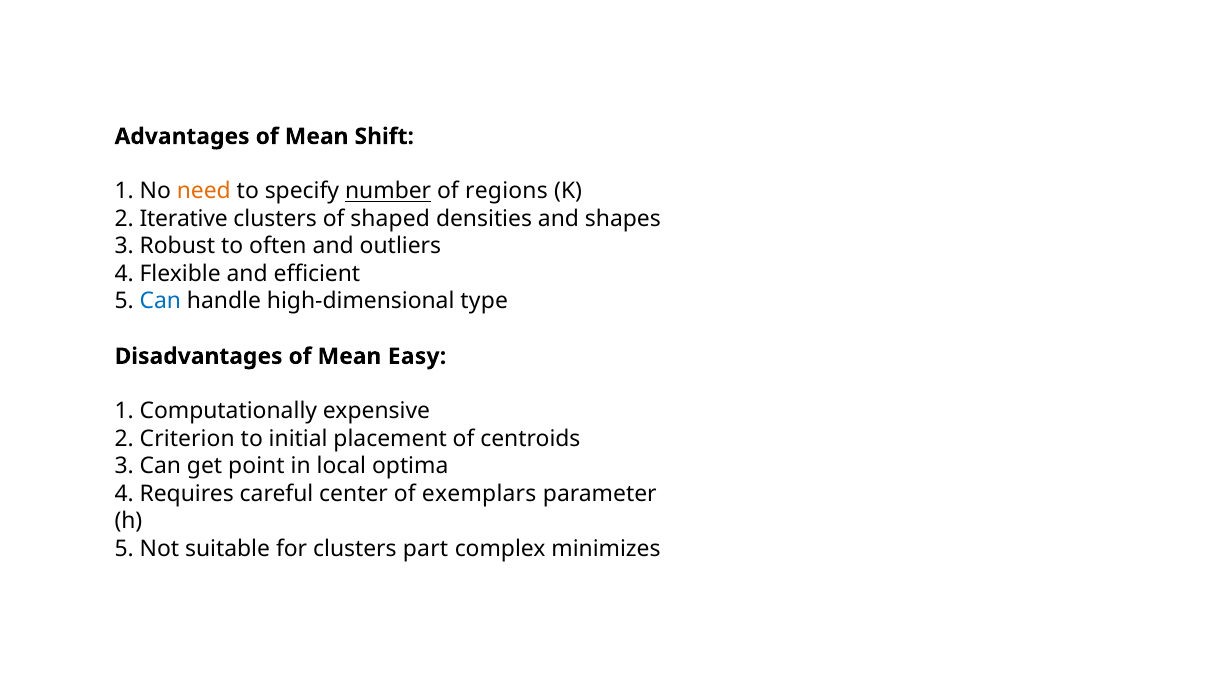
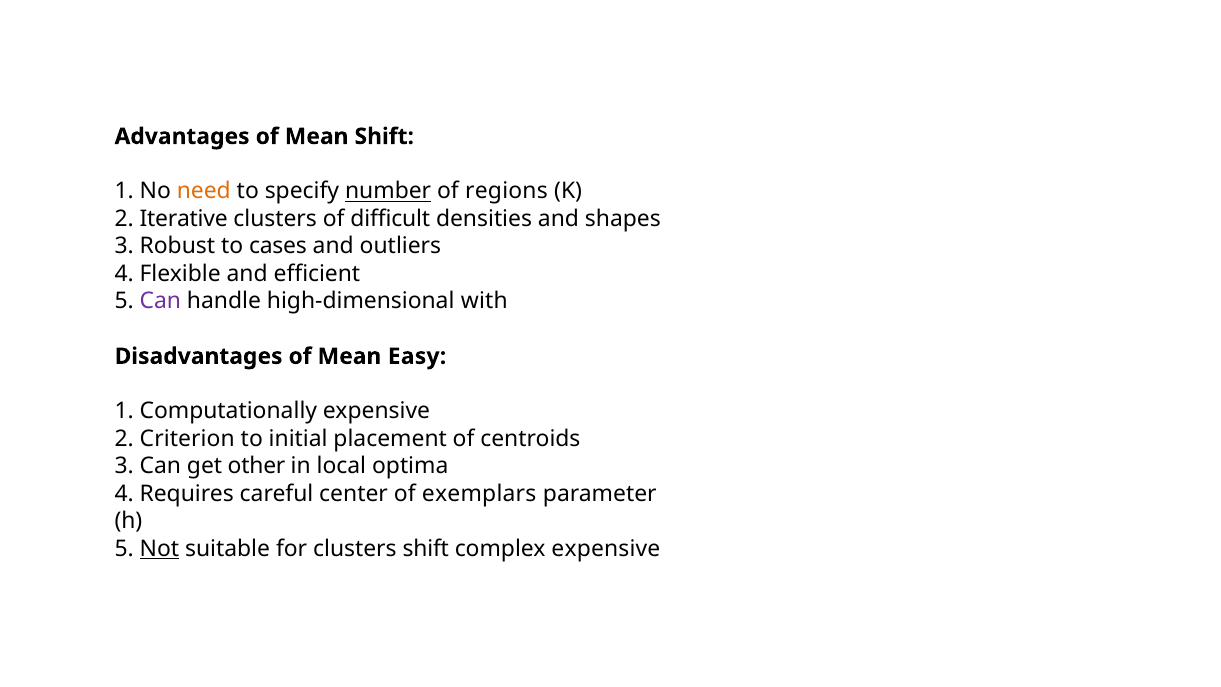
shaped: shaped -> difficult
often: often -> cases
Can at (160, 301) colour: blue -> purple
type: type -> with
point: point -> other
Not underline: none -> present
clusters part: part -> shift
complex minimizes: minimizes -> expensive
